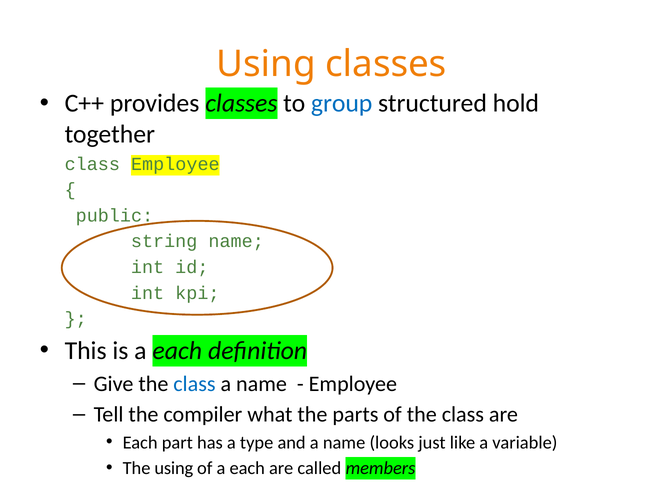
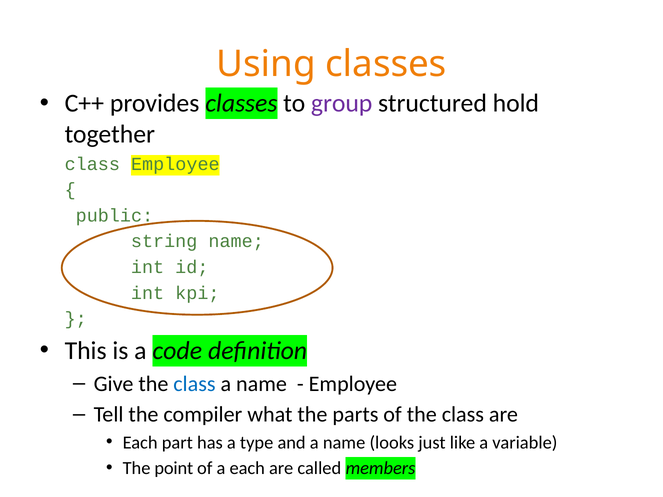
group colour: blue -> purple
is a each: each -> code
The using: using -> point
